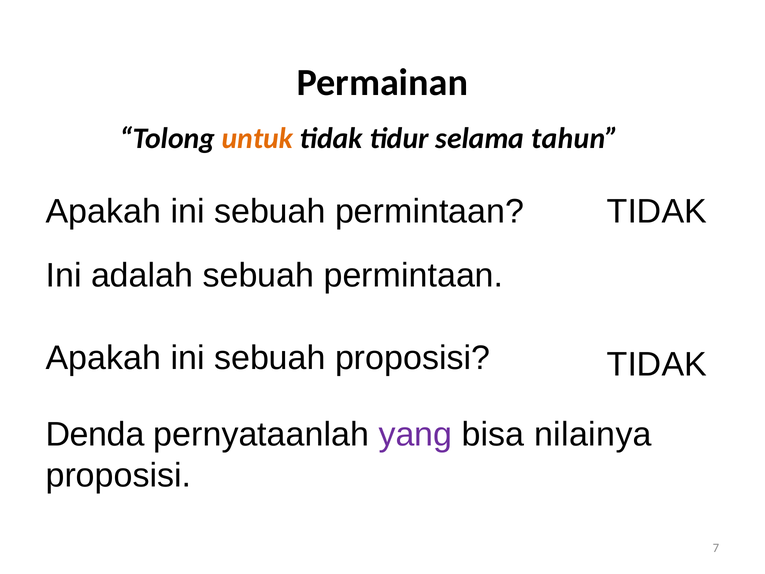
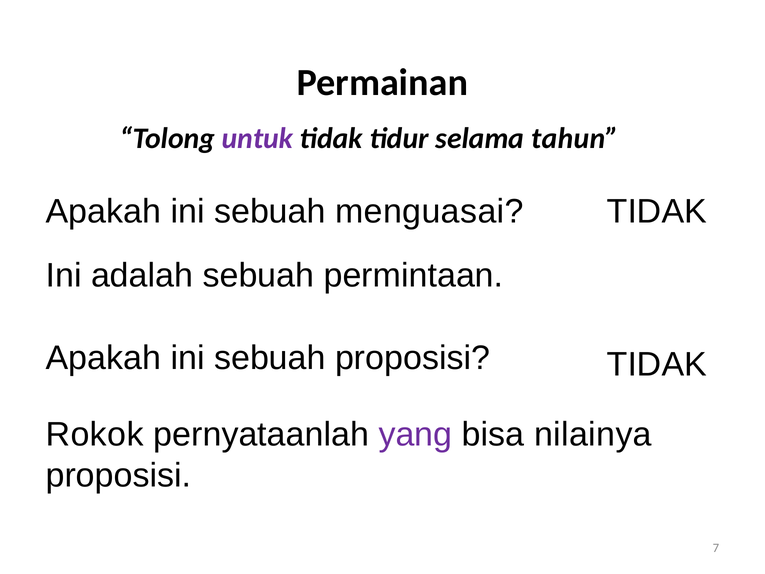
untuk colour: orange -> purple
ini sebuah permintaan: permintaan -> menguasai
Denda: Denda -> Rokok
